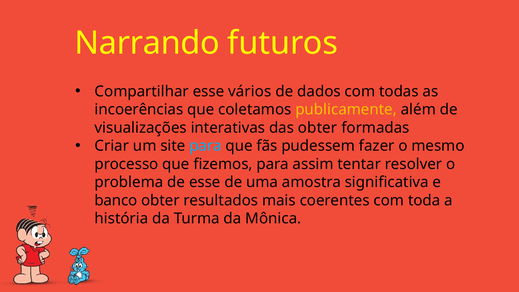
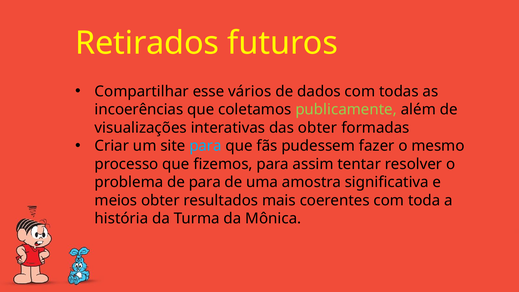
Narrando: Narrando -> Retirados
publicamente colour: yellow -> light green
de esse: esse -> para
banco: banco -> meios
